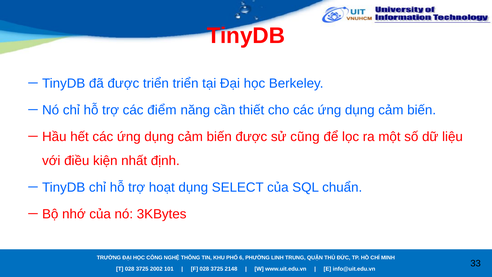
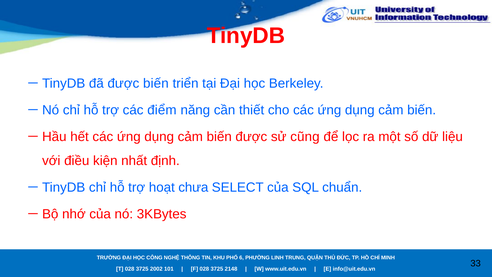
được triển: triển -> biến
hoạt dụng: dụng -> chưa
